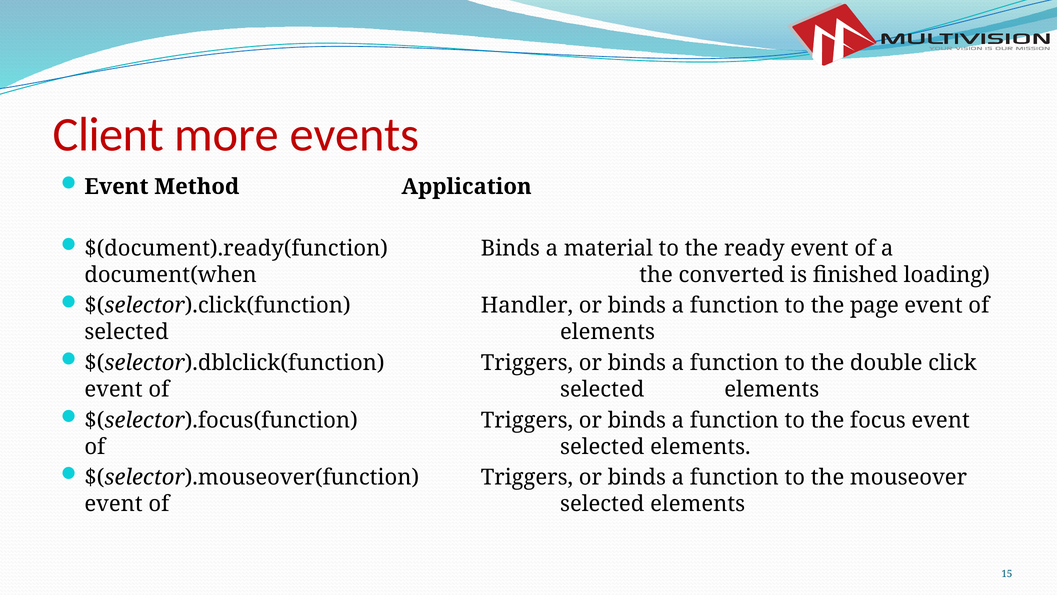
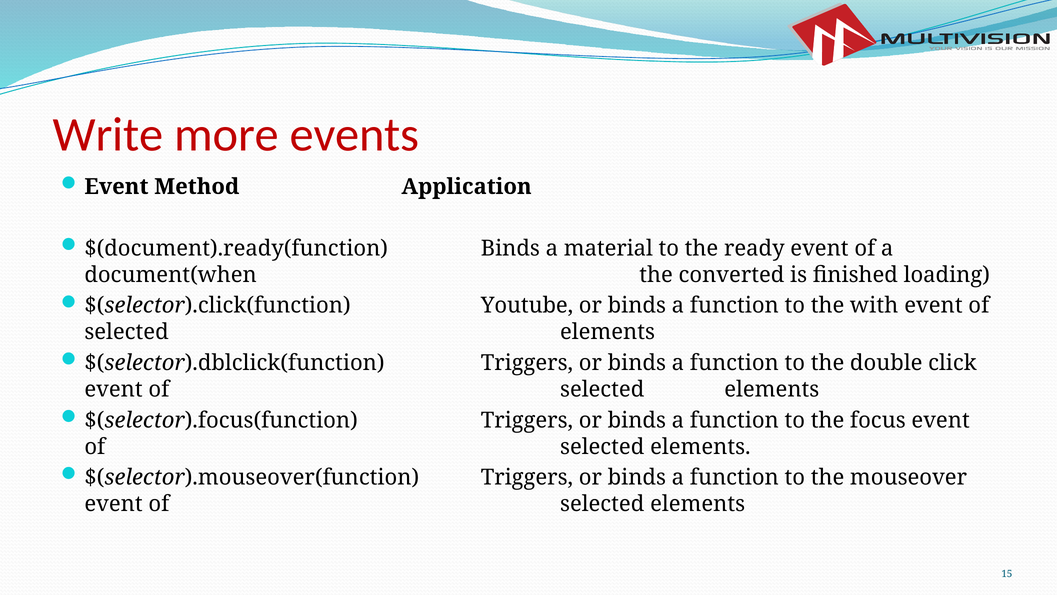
Client: Client -> Write
Handler: Handler -> Youtube
page: page -> with
